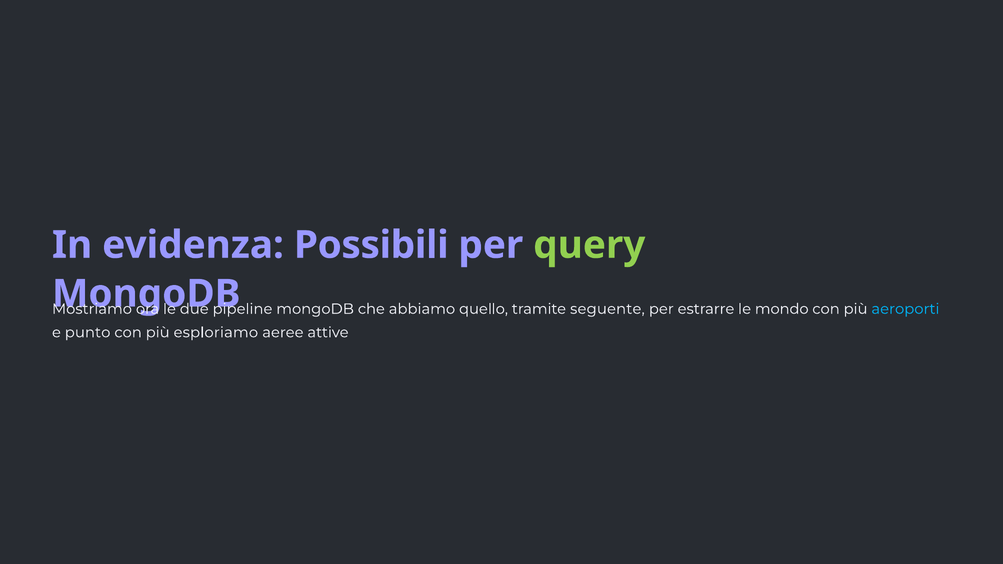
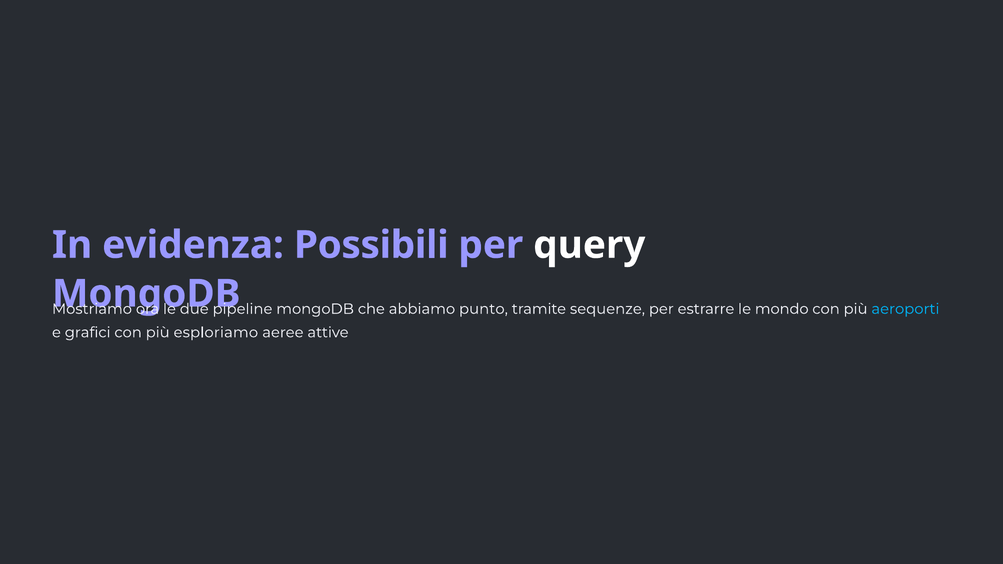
query colour: light green -> white
quello: quello -> punto
seguente: seguente -> sequenze
punto: punto -> grafici
